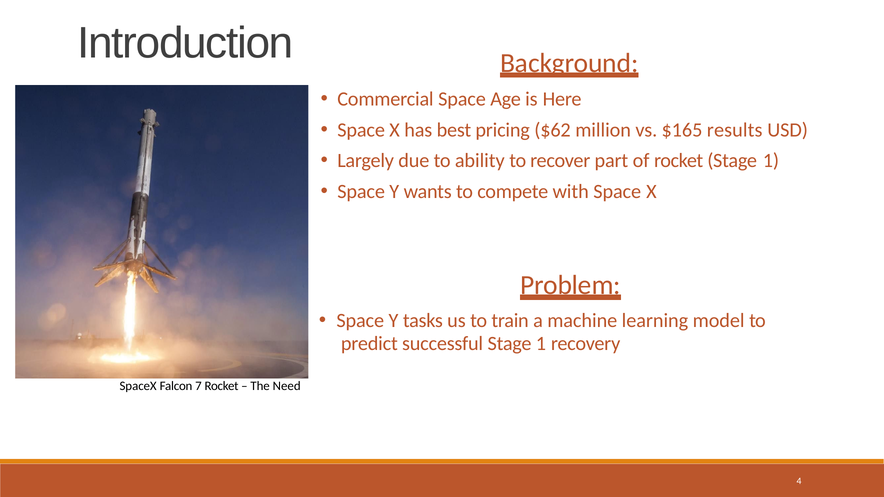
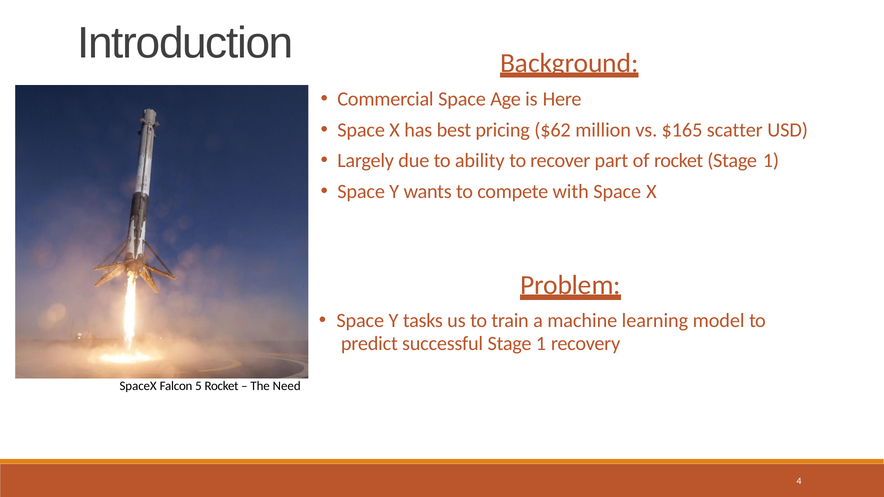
results: results -> scatter
7: 7 -> 5
